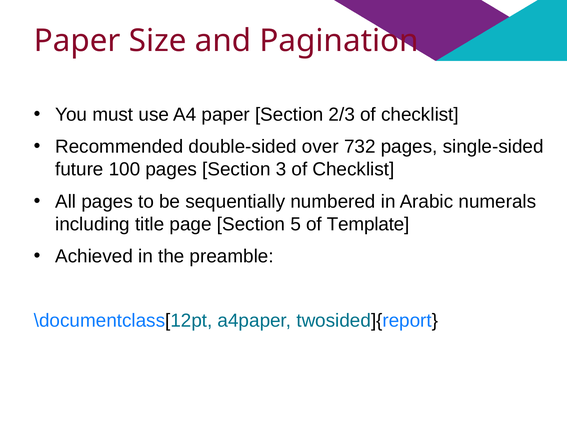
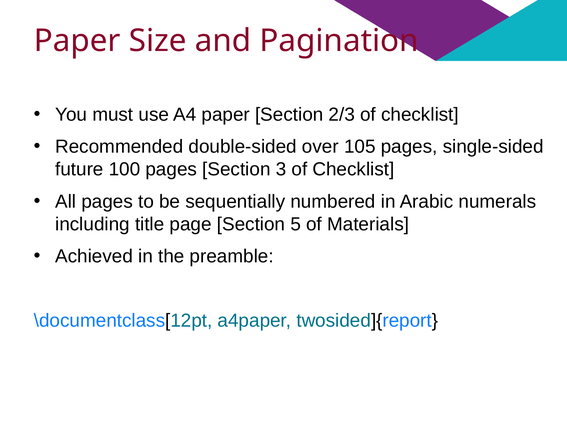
732: 732 -> 105
Template: Template -> Materials
